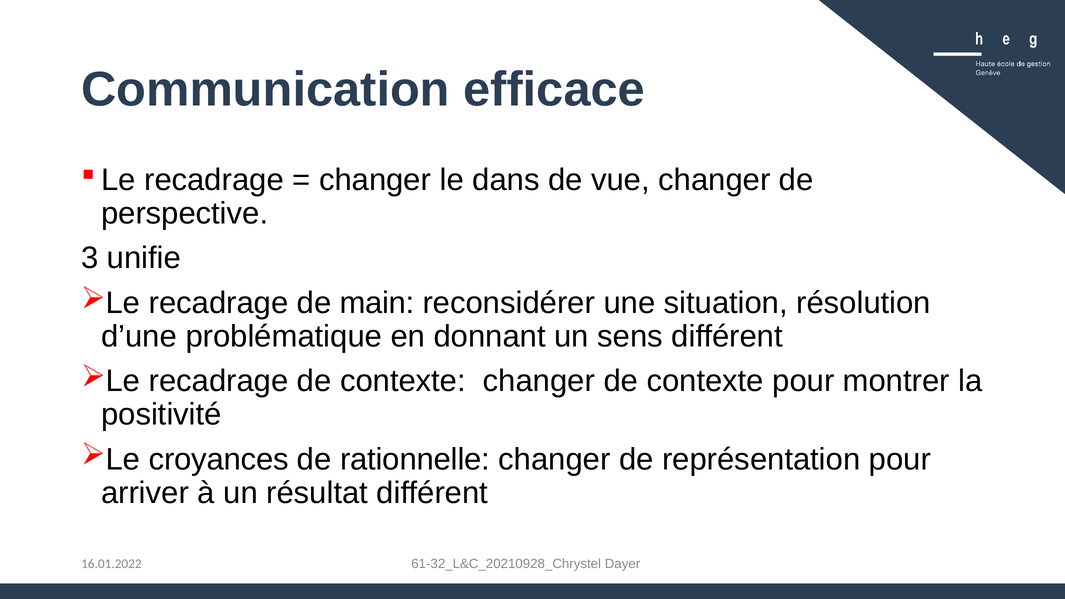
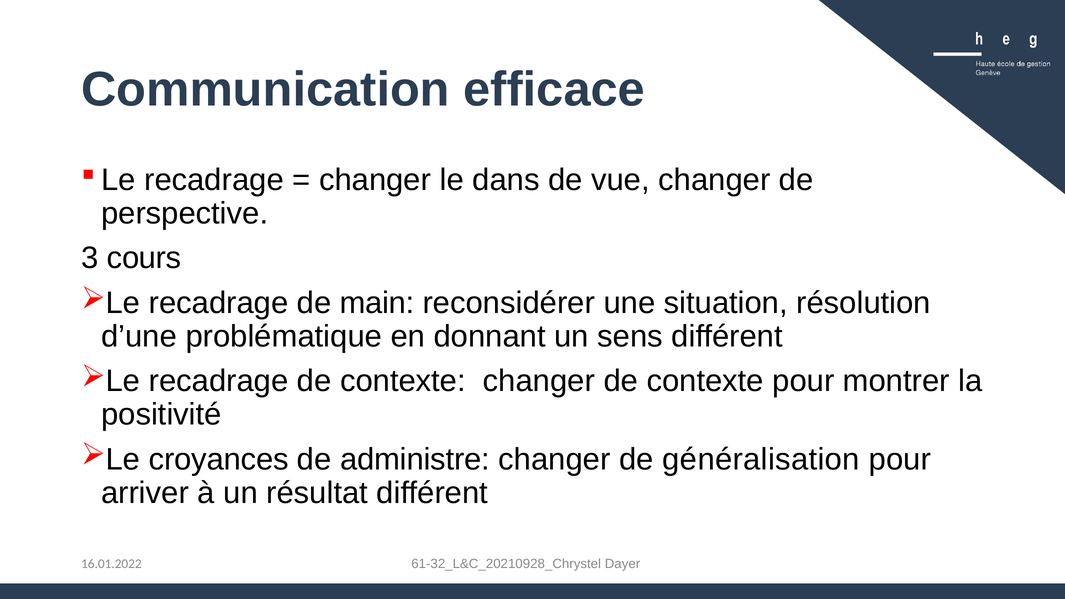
unifie: unifie -> cours
rationnelle: rationnelle -> administre
représentation: représentation -> généralisation
